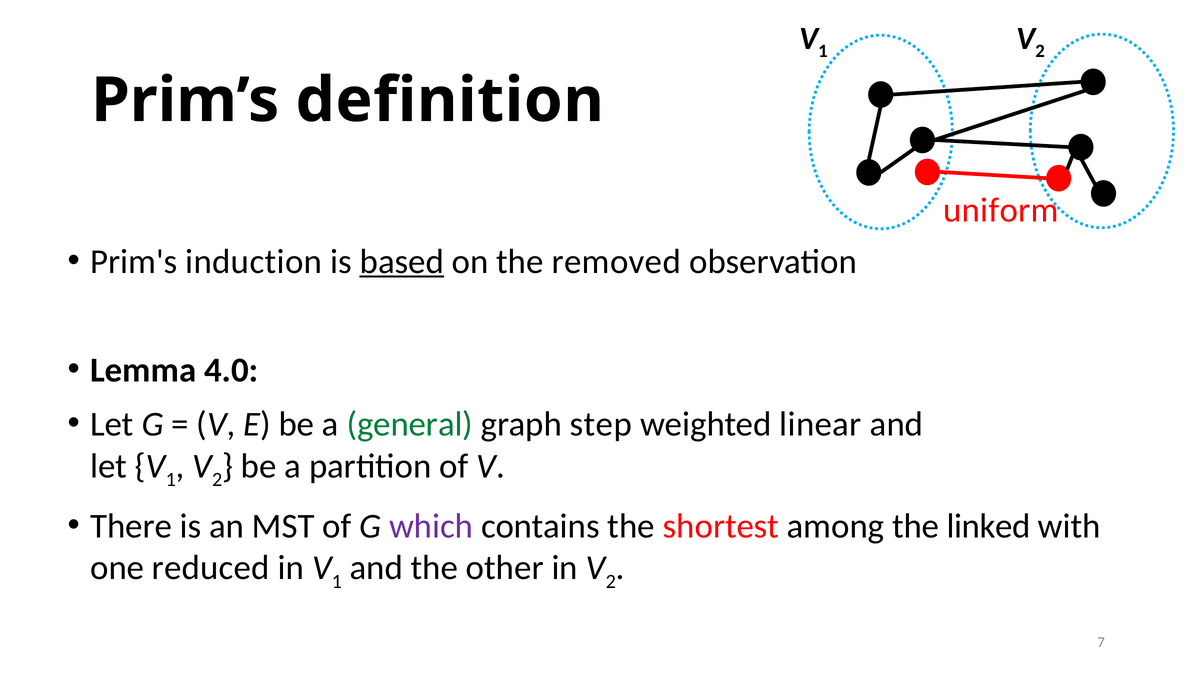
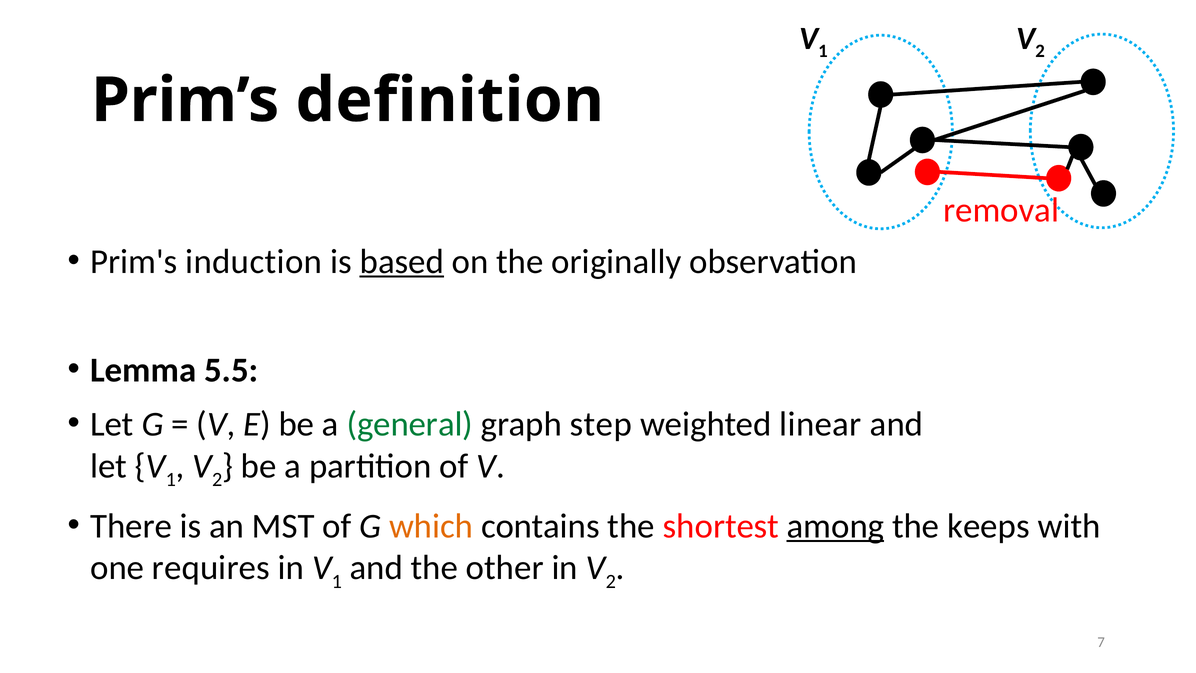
uniform: uniform -> removal
removed: removed -> originally
4.0: 4.0 -> 5.5
which colour: purple -> orange
among underline: none -> present
linked: linked -> keeps
reduced: reduced -> requires
